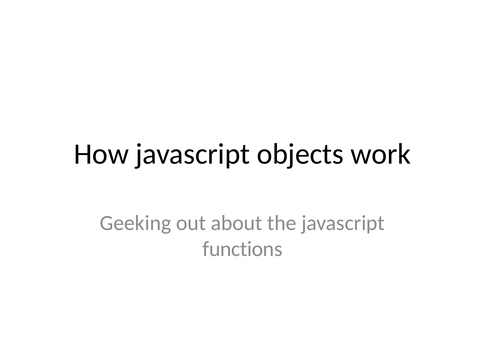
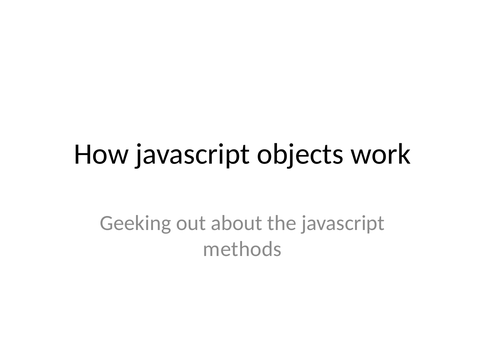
functions: functions -> methods
